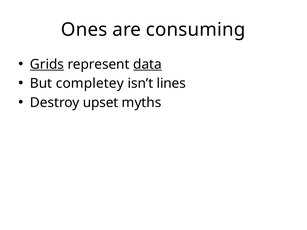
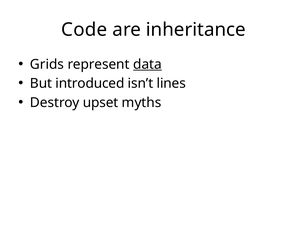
Ones: Ones -> Code
consuming: consuming -> inheritance
Grids underline: present -> none
completey: completey -> introduced
